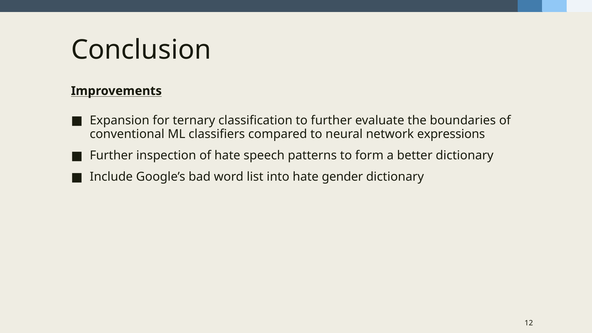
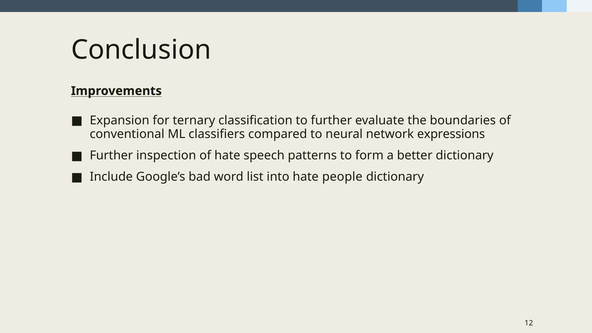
gender: gender -> people
